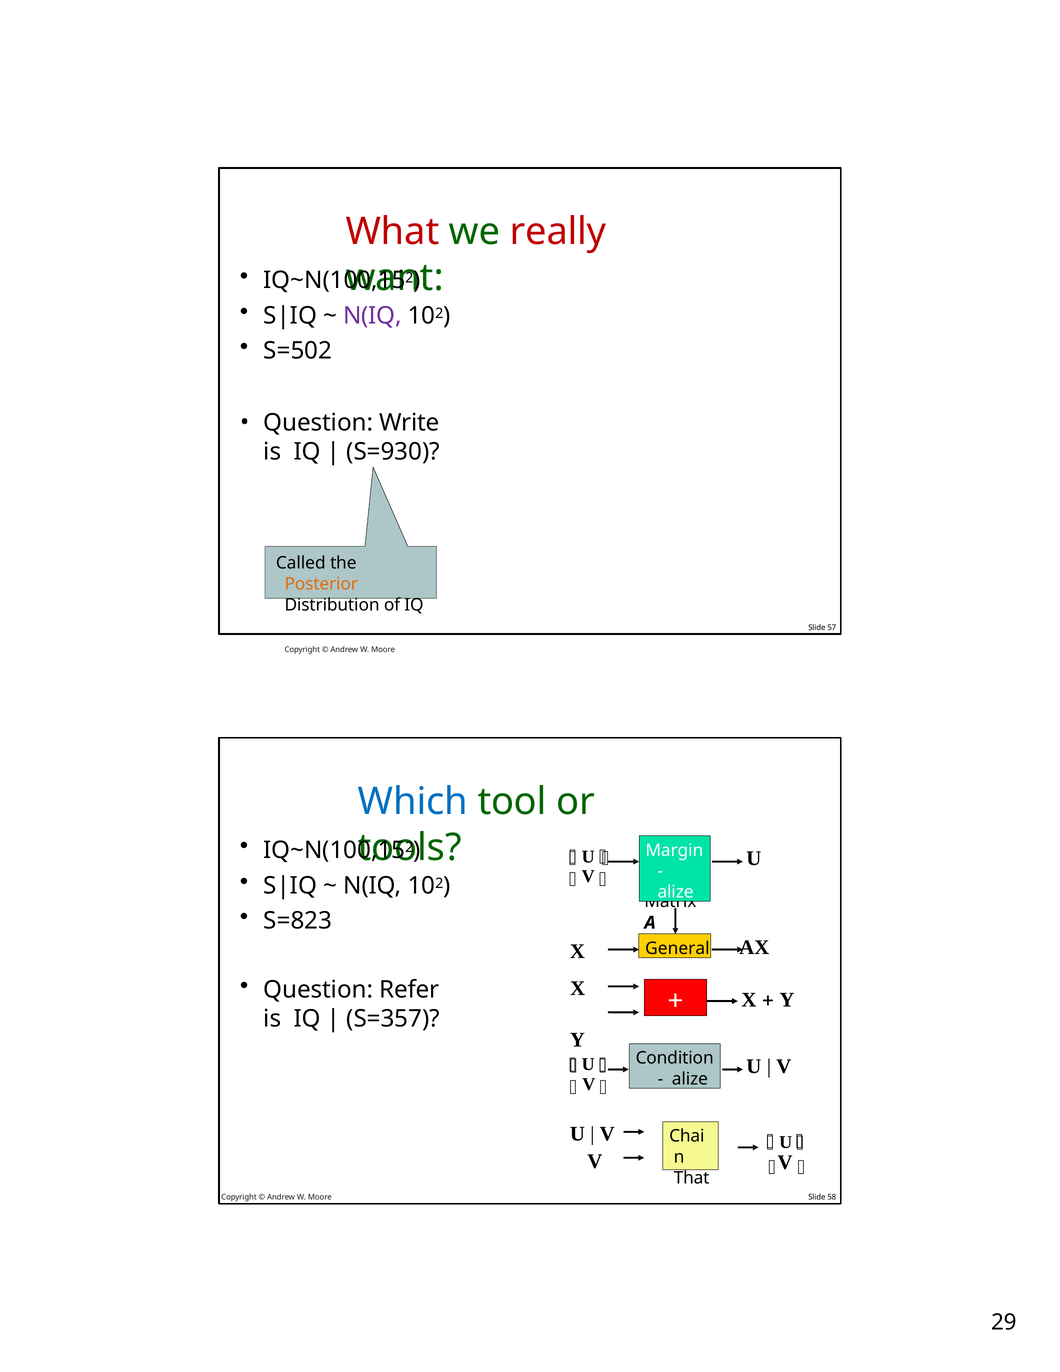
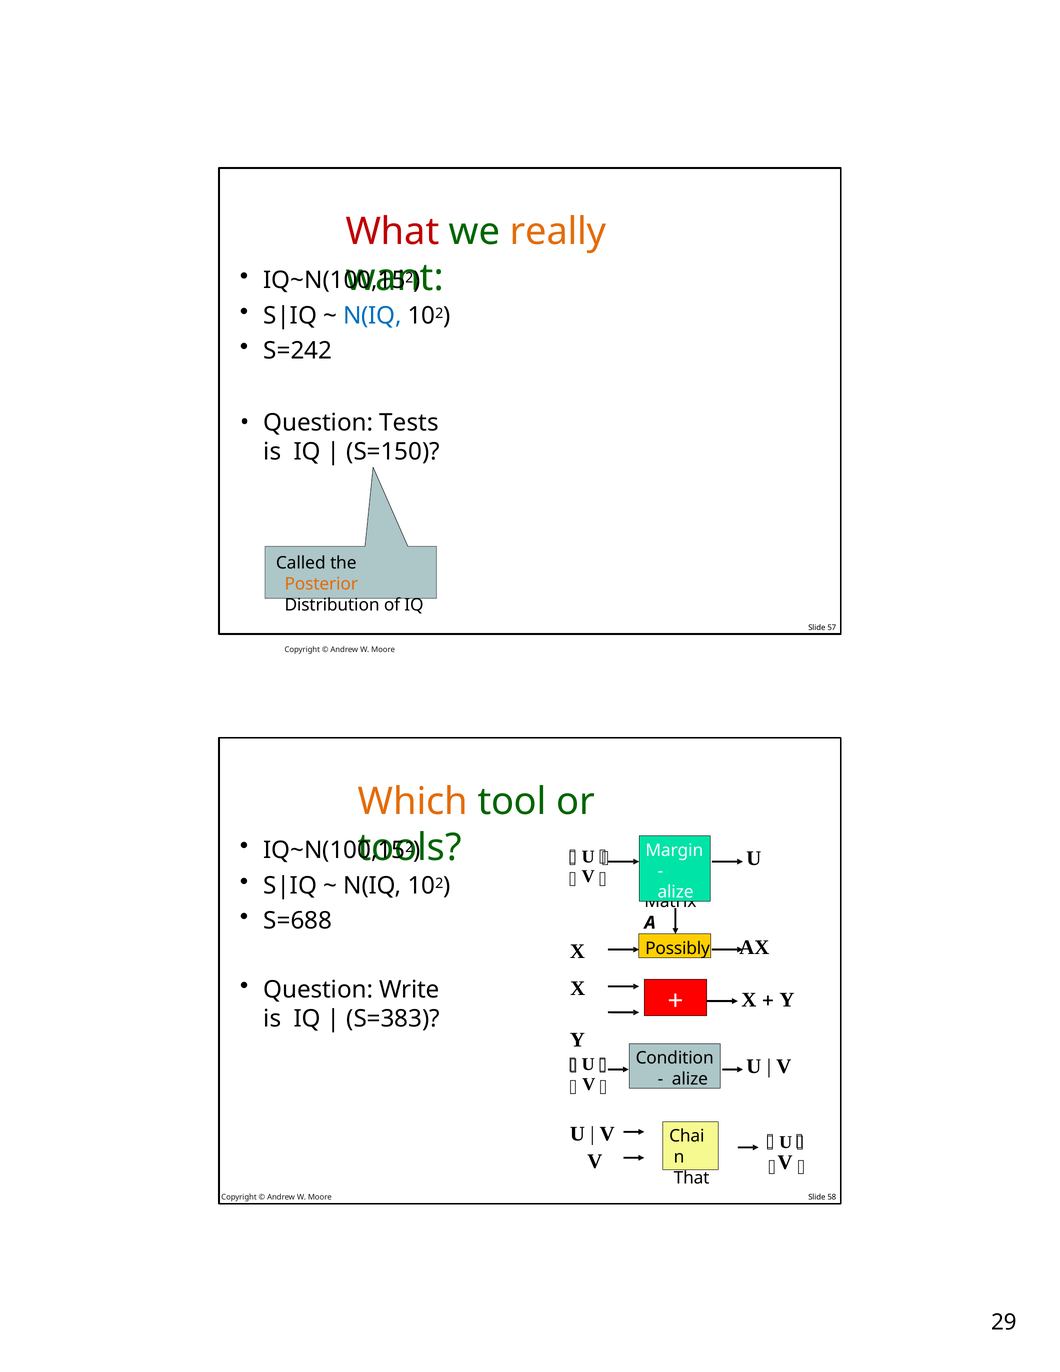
really colour: red -> orange
N(IQ at (372, 316) colour: purple -> blue
S=502: S=502 -> S=242
Write: Write -> Tests
S=930: S=930 -> S=150
Which colour: blue -> orange
S=823: S=823 -> S=688
General: General -> Possibly
Refer: Refer -> Write
S=357: S=357 -> S=383
